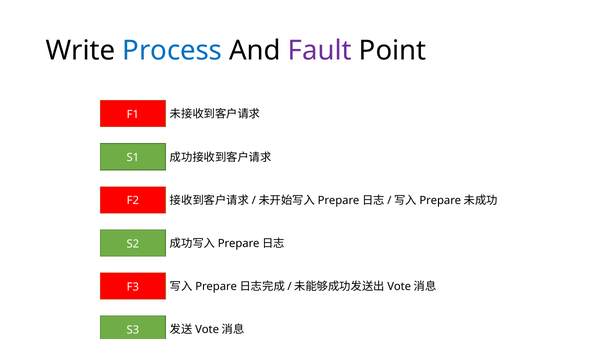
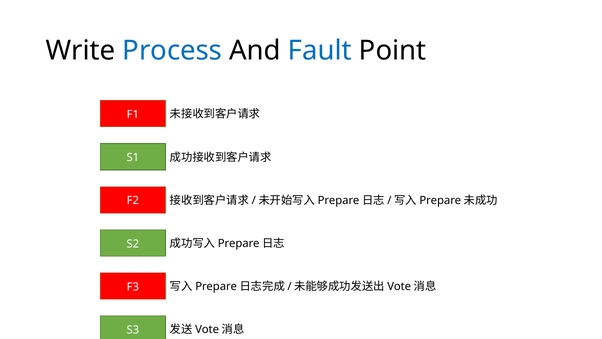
Fault colour: purple -> blue
